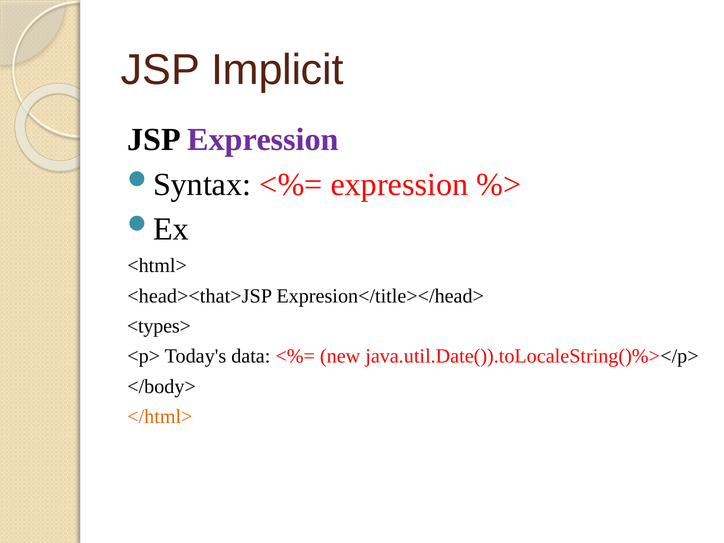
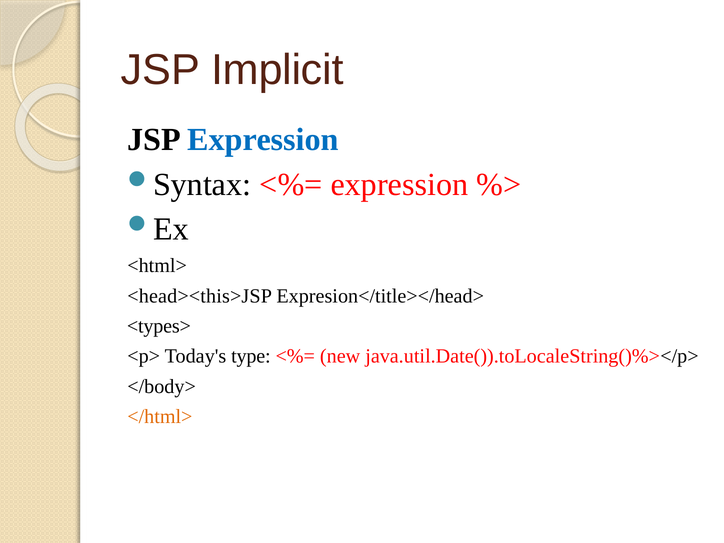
Expression at (263, 140) colour: purple -> blue
<head><that>JSP: <head><that>JSP -> <head><this>JSP
data: data -> type
